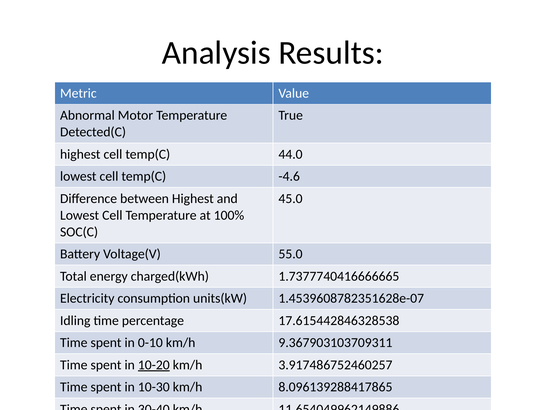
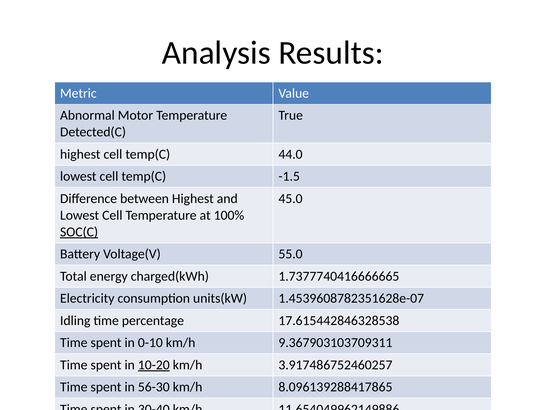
-4.6: -4.6 -> -1.5
SOC(C underline: none -> present
10-30: 10-30 -> 56-30
